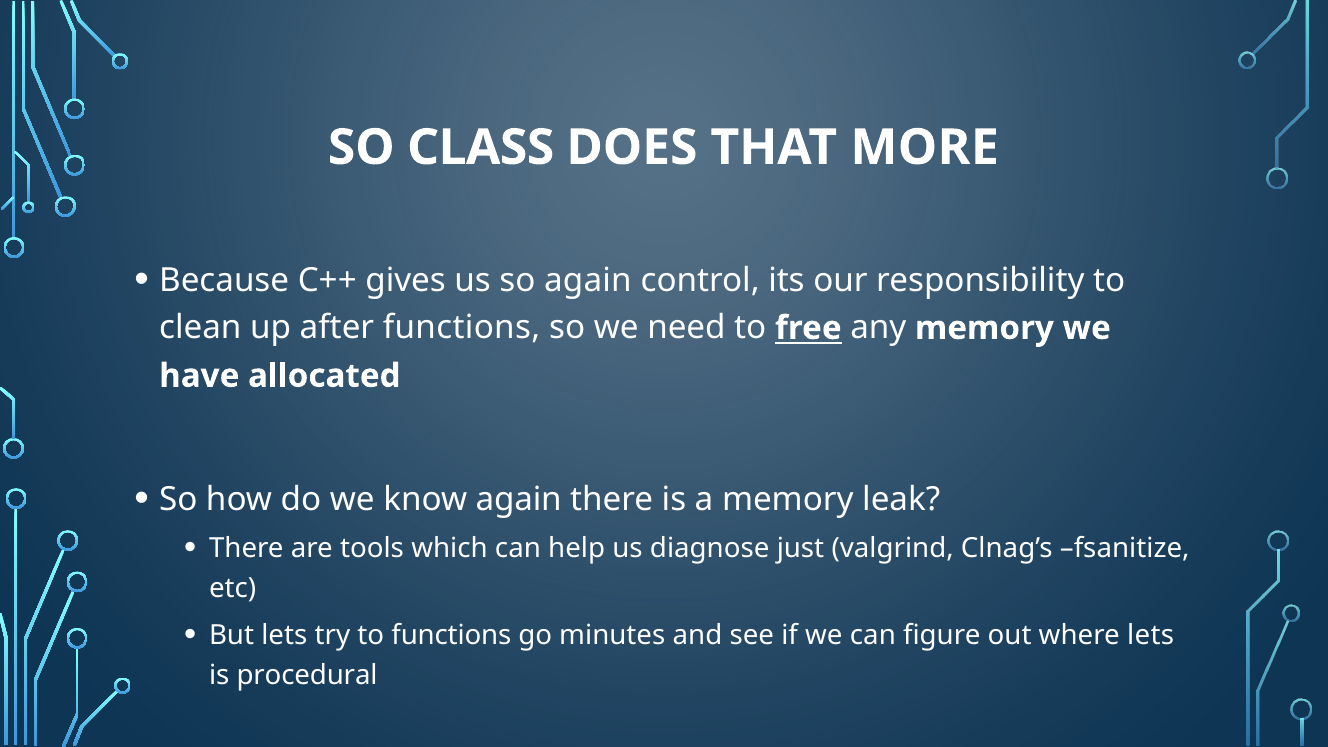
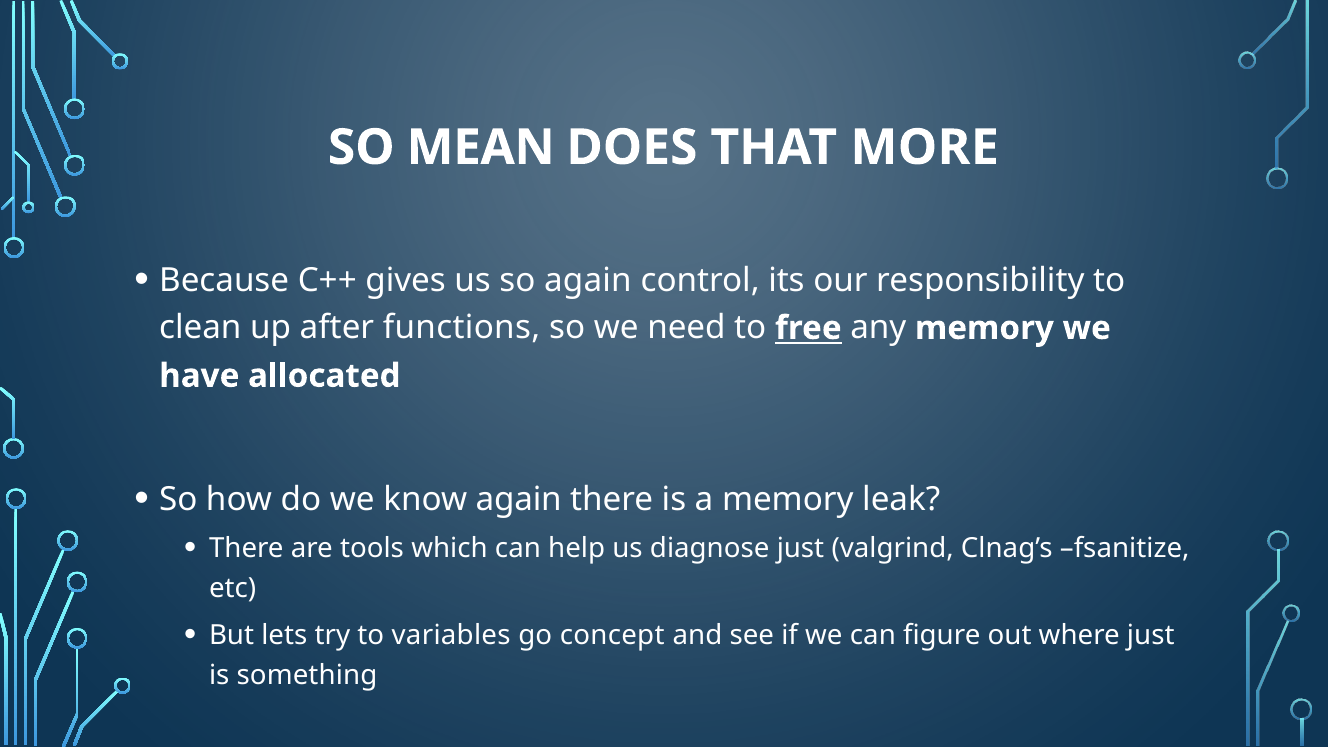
CLASS: CLASS -> MEAN
to functions: functions -> variables
minutes: minutes -> concept
where lets: lets -> just
procedural: procedural -> something
